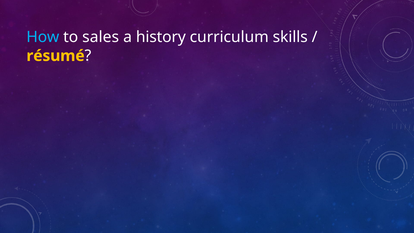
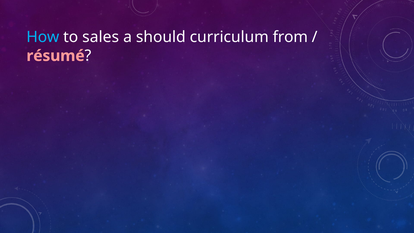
history: history -> should
skills: skills -> from
résumé colour: yellow -> pink
